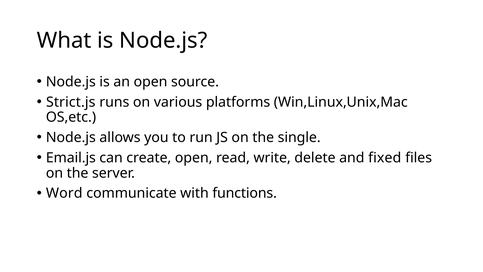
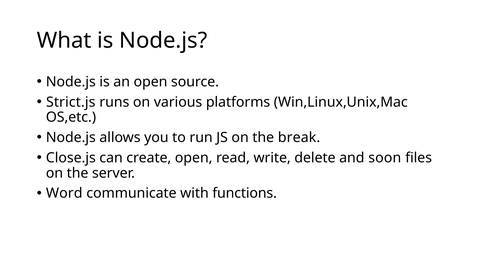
single: single -> break
Email.js: Email.js -> Close.js
fixed: fixed -> soon
